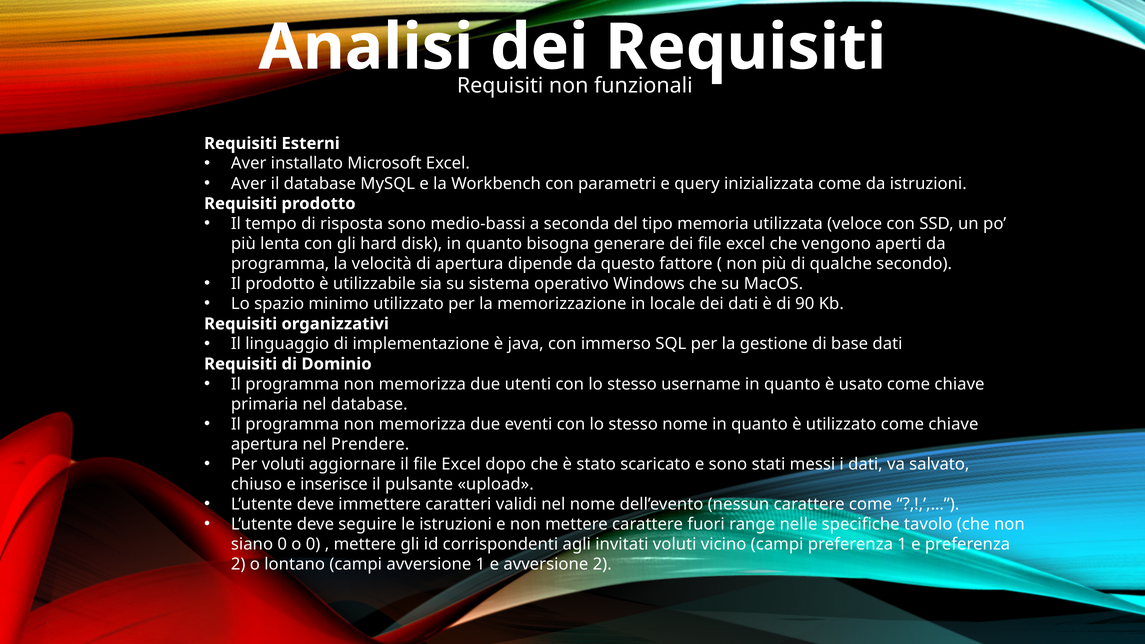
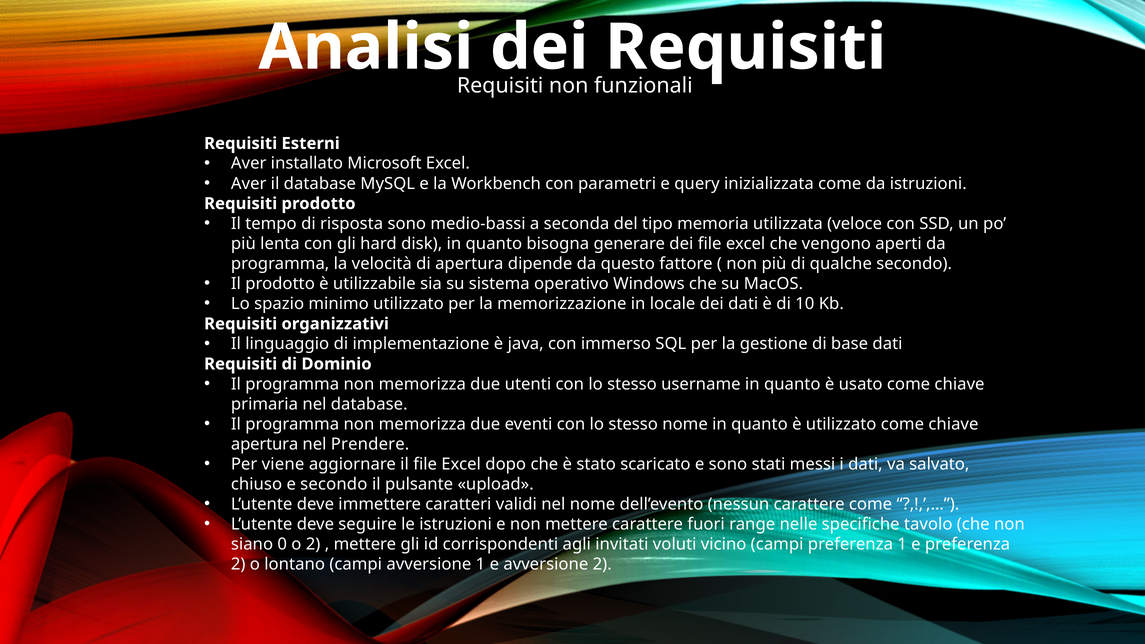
90: 90 -> 10
Per voluti: voluti -> viene
e inserisce: inserisce -> secondo
o 0: 0 -> 2
